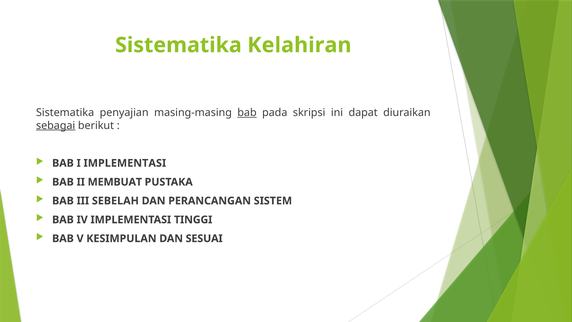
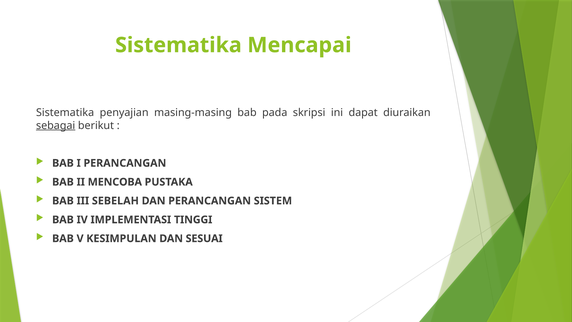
Kelahiran: Kelahiran -> Mencapai
bab at (247, 113) underline: present -> none
I IMPLEMENTASI: IMPLEMENTASI -> PERANCANGAN
MEMBUAT: MEMBUAT -> MENCOBA
